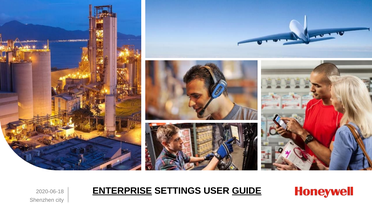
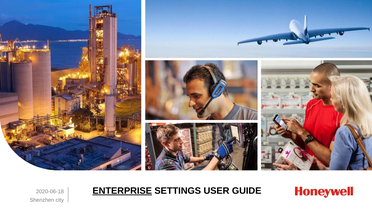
GUIDE underline: present -> none
